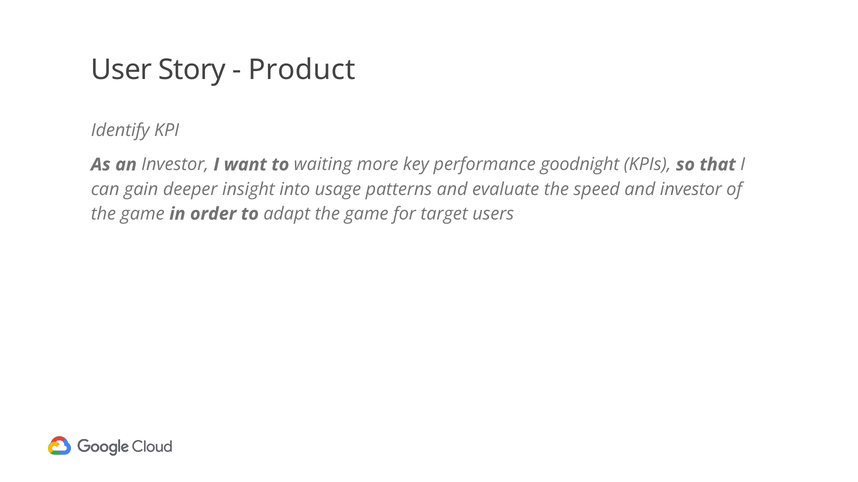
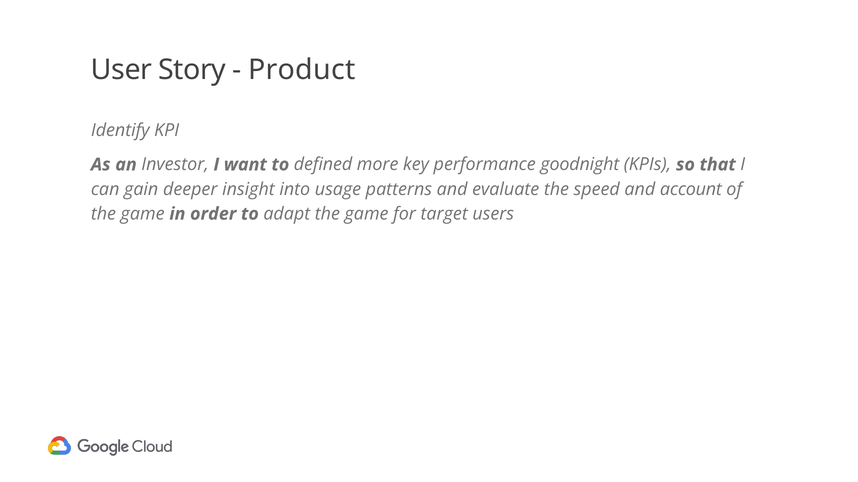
waiting: waiting -> defined
and investor: investor -> account
